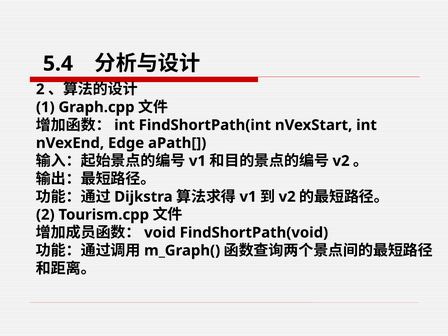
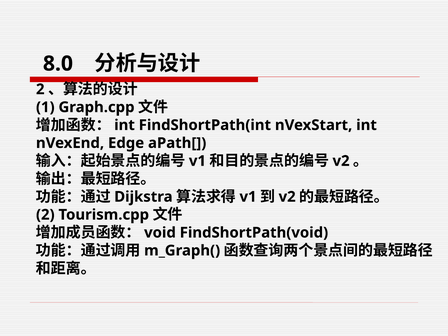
5.4: 5.4 -> 8.0
